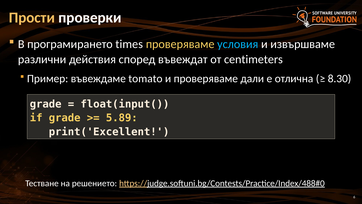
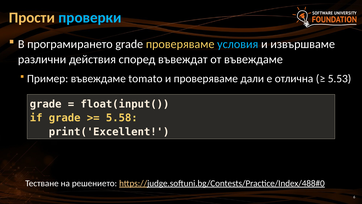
проверки colour: white -> light blue
програмирането times: times -> grade
от centimeters: centimeters -> въвеждаме
8.30: 8.30 -> 5.53
5.89: 5.89 -> 5.58
